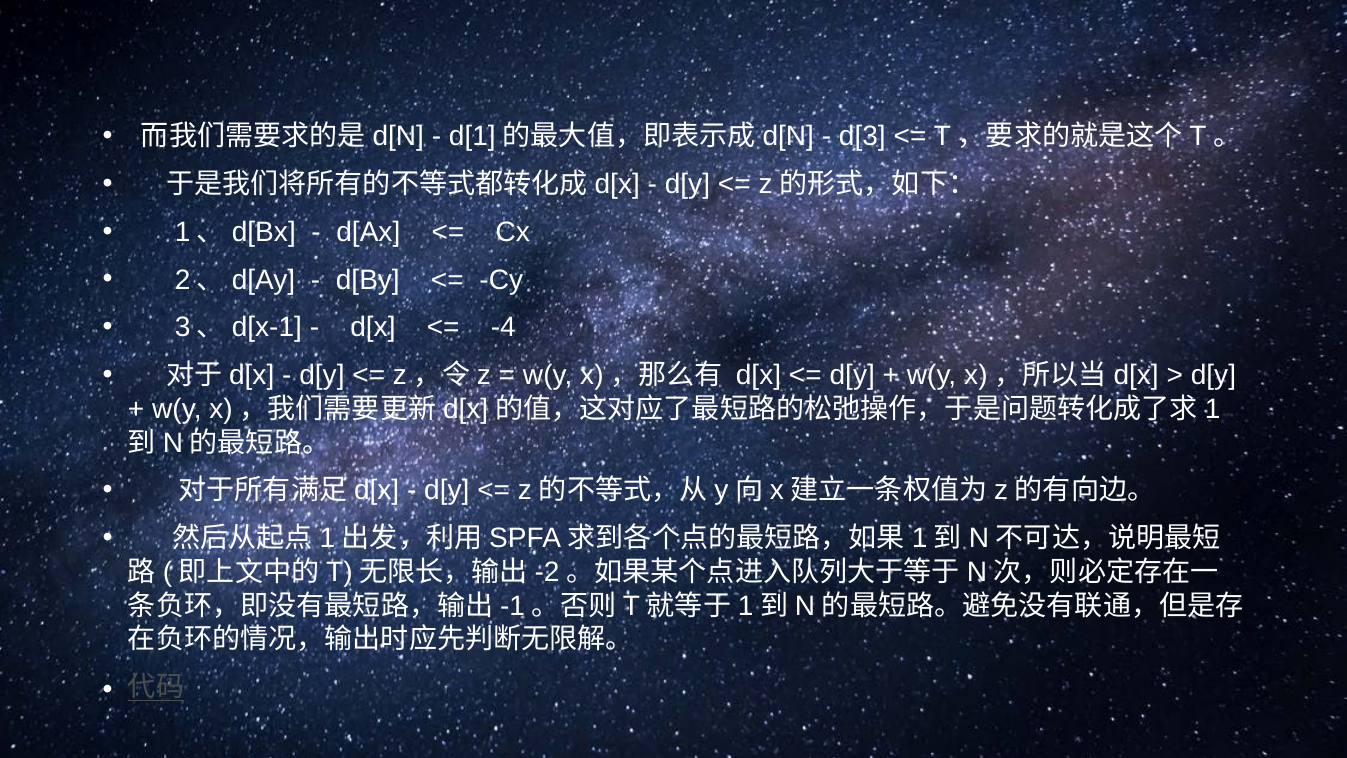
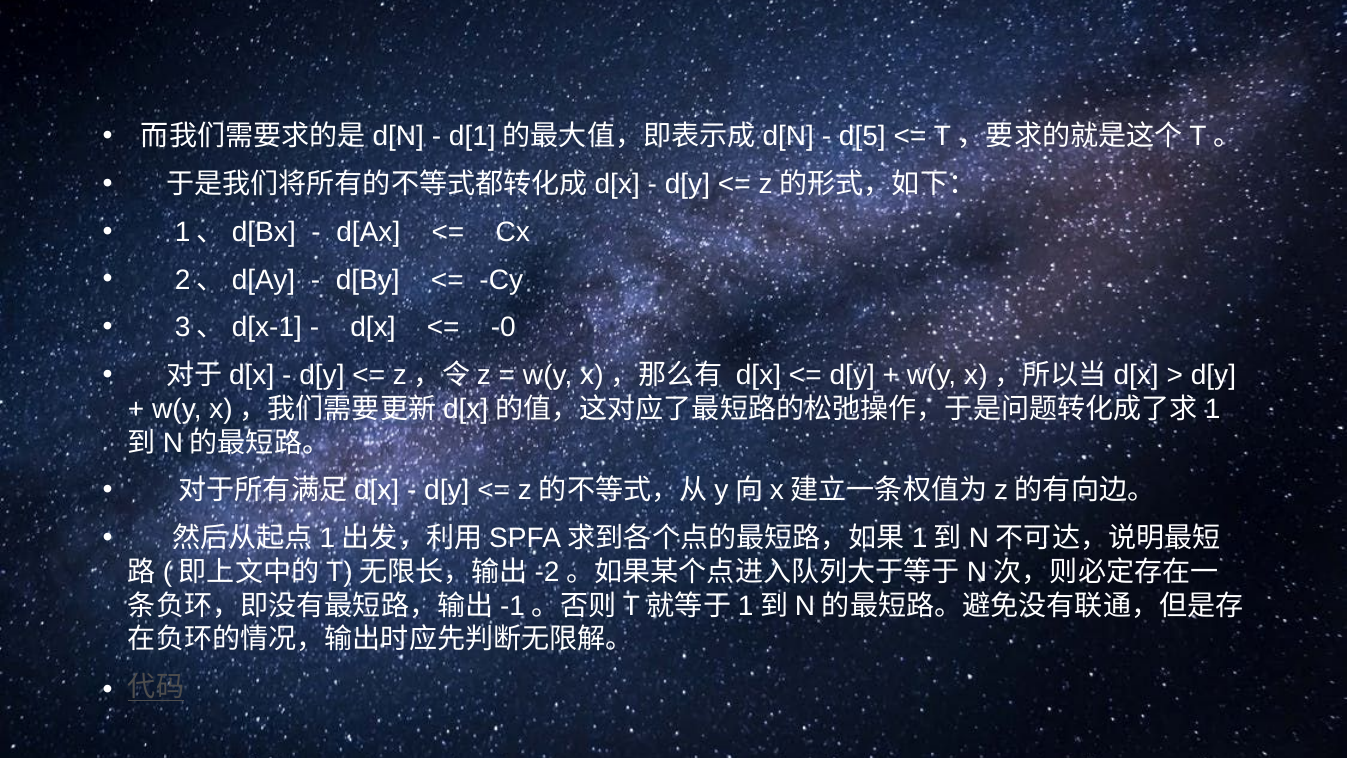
d[3: d[3 -> d[5
-4: -4 -> -0
